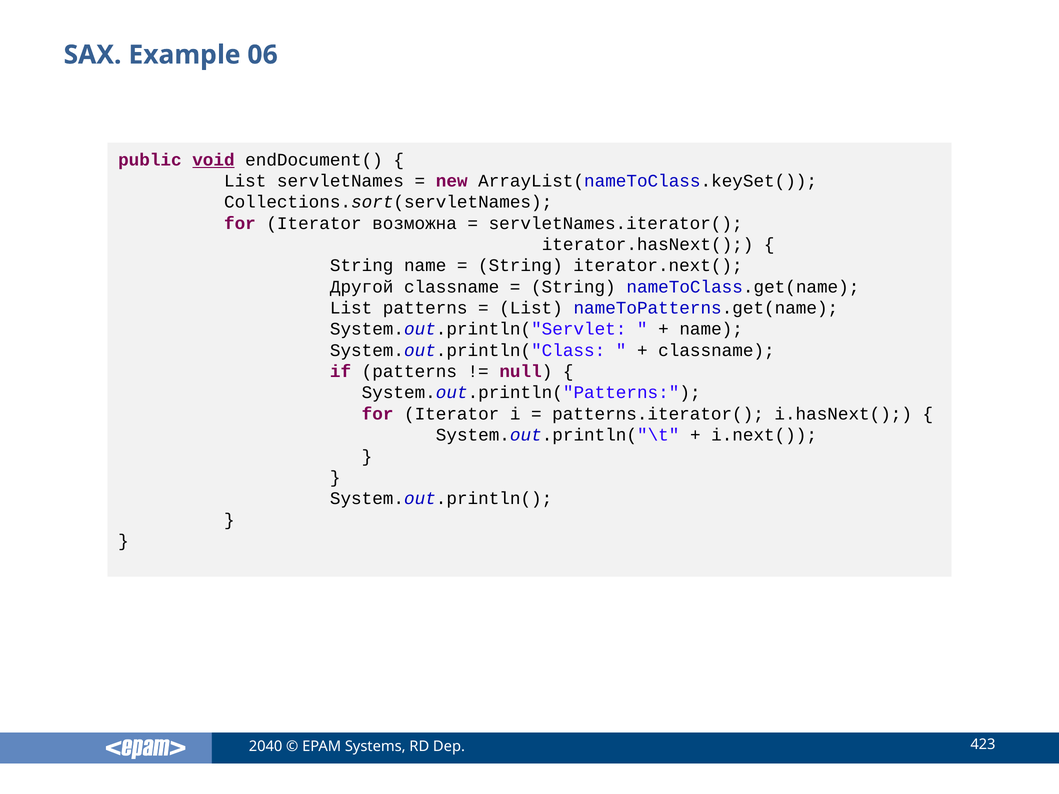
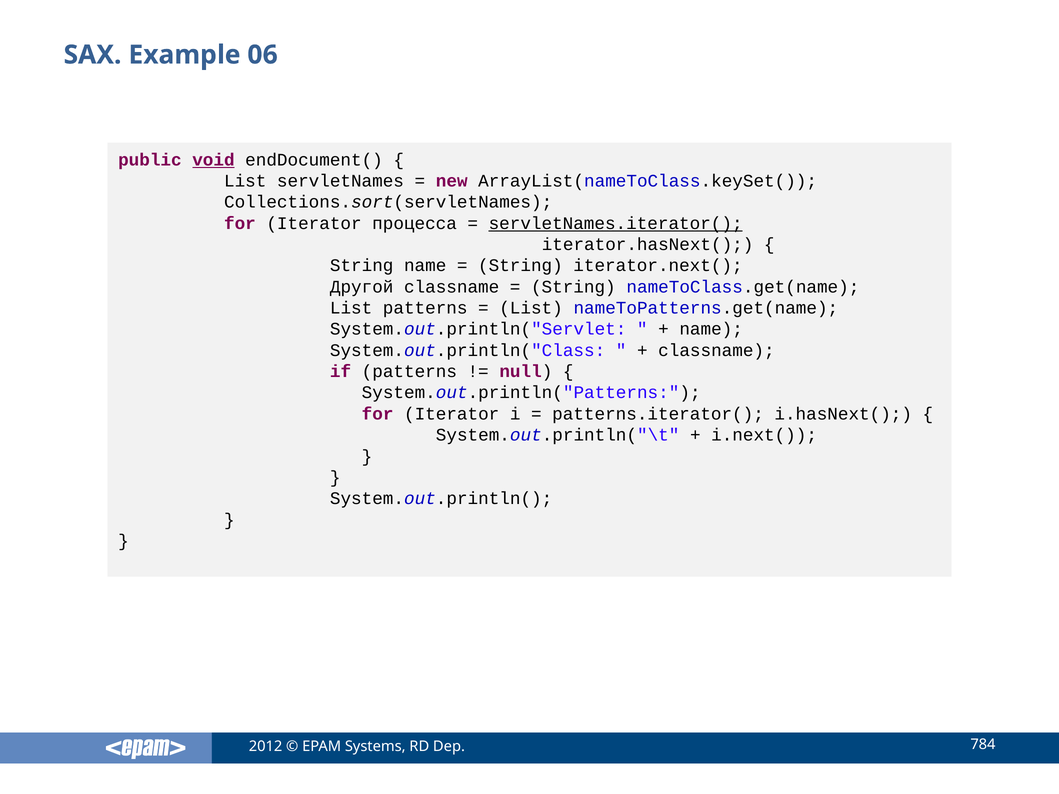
возможна: возможна -> процесса
servletNames.iterator( underline: none -> present
2040: 2040 -> 2012
423: 423 -> 784
